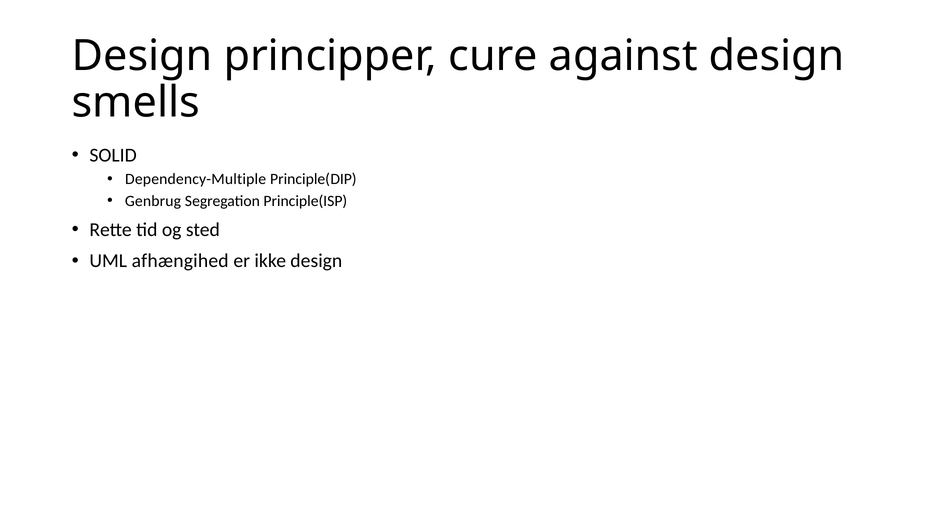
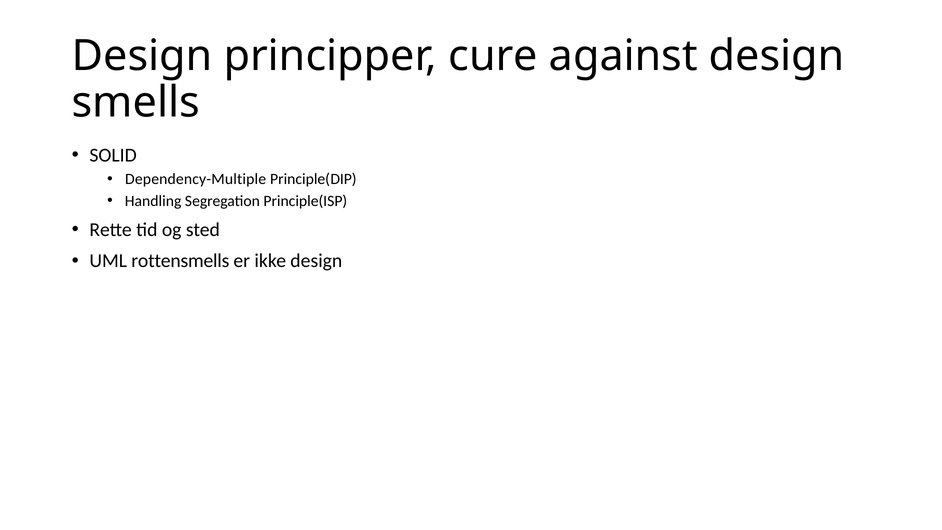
Genbrug: Genbrug -> Handling
afhængihed: afhængihed -> rottensmells
